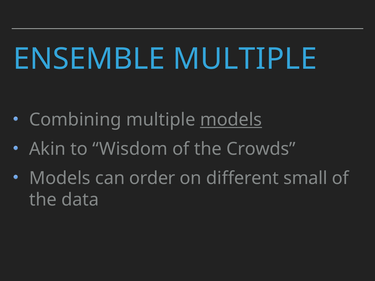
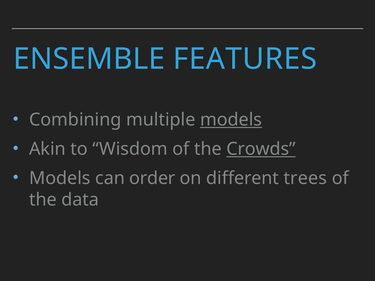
ENSEMBLE MULTIPLE: MULTIPLE -> FEATURES
Crowds underline: none -> present
small: small -> trees
